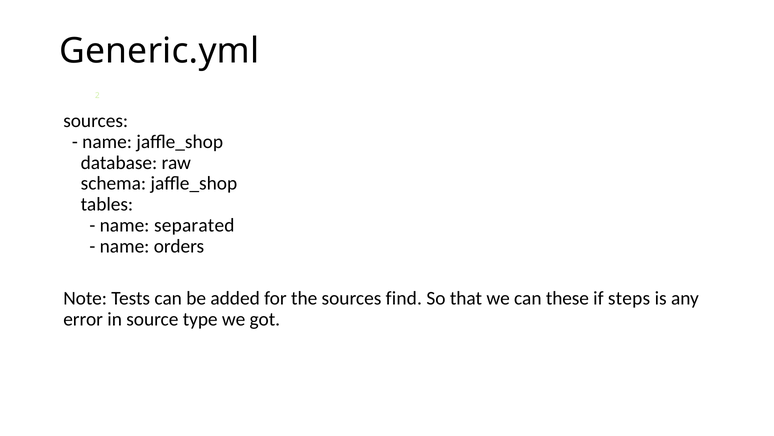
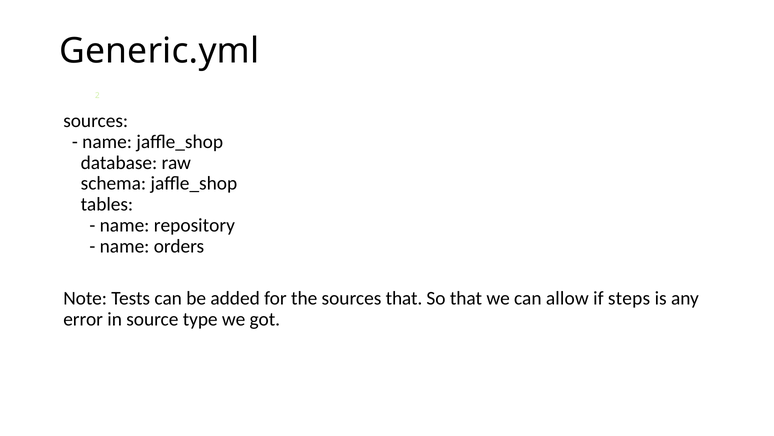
separated: separated -> repository
sources find: find -> that
these: these -> allow
